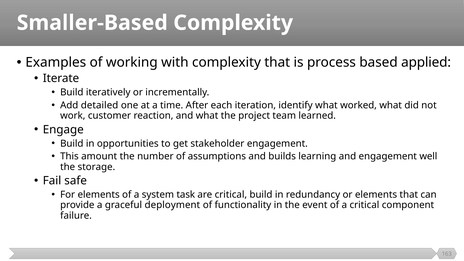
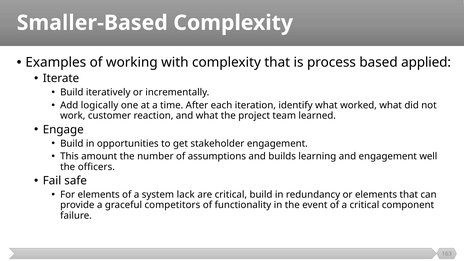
detailed: detailed -> logically
storage: storage -> officers
task: task -> lack
deployment: deployment -> competitors
